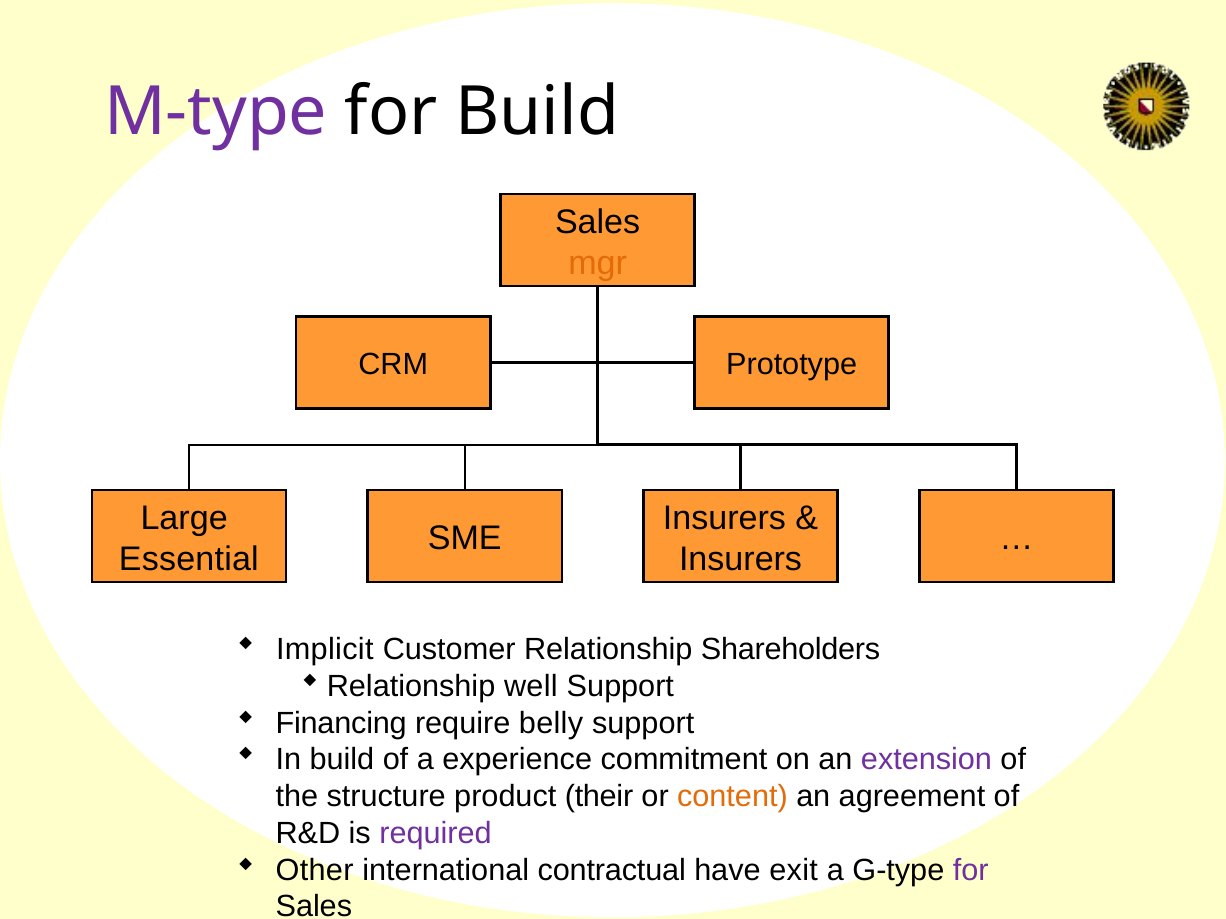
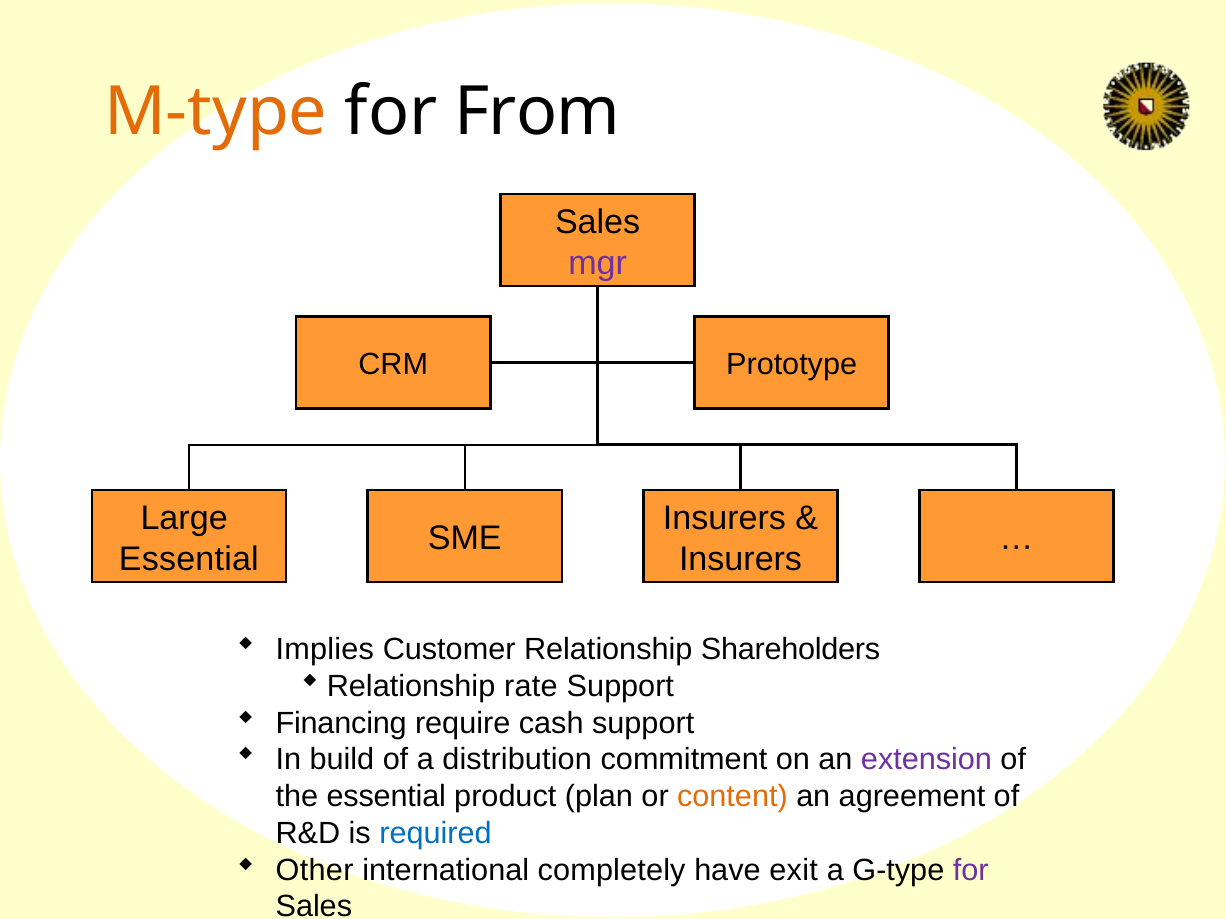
M-type colour: purple -> orange
for Build: Build -> From
mgr colour: orange -> purple
Implicit: Implicit -> Implies
well: well -> rate
belly: belly -> cash
experience: experience -> distribution
the structure: structure -> essential
their: their -> plan
required colour: purple -> blue
contractual: contractual -> completely
